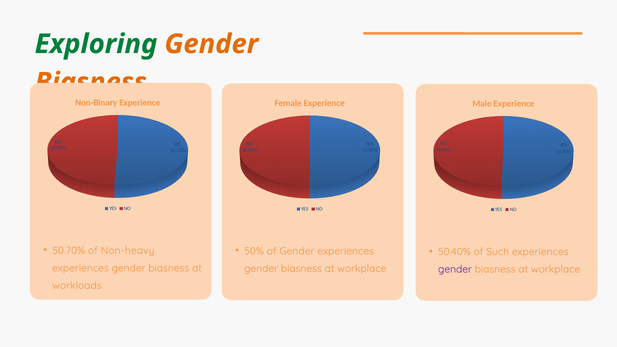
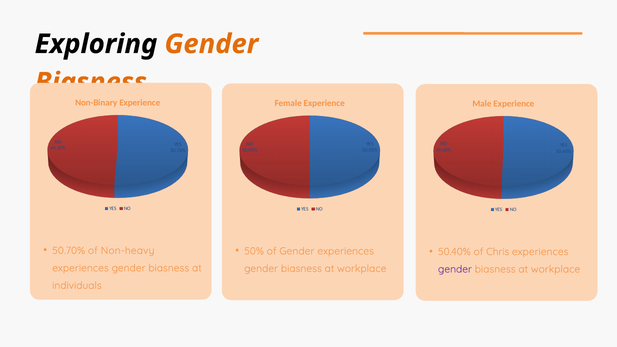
Exploring colour: green -> black
Such: Such -> Chris
workloads: workloads -> individuals
